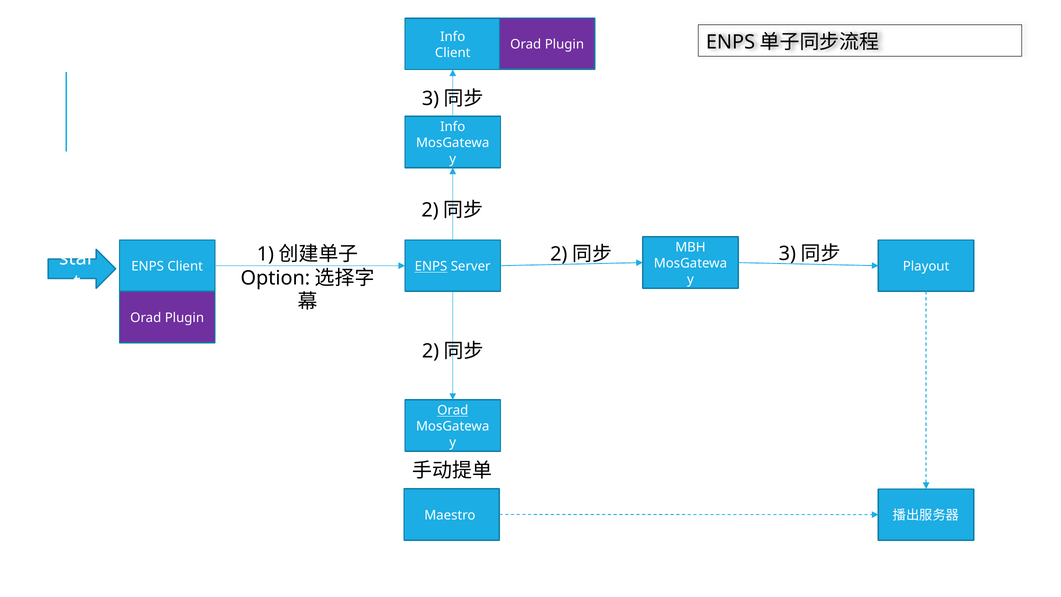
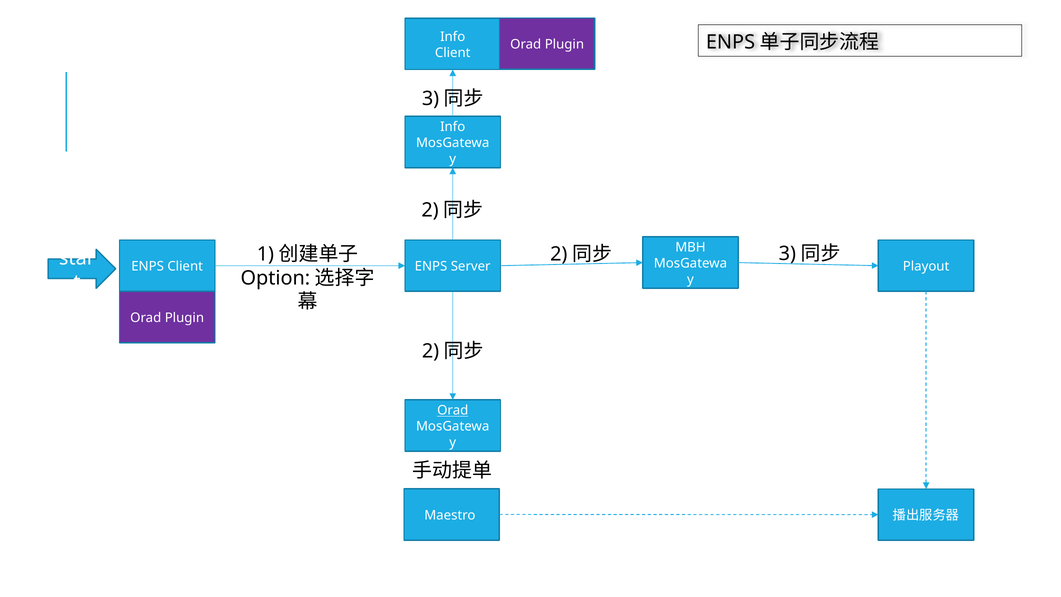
ENPS at (431, 267) underline: present -> none
